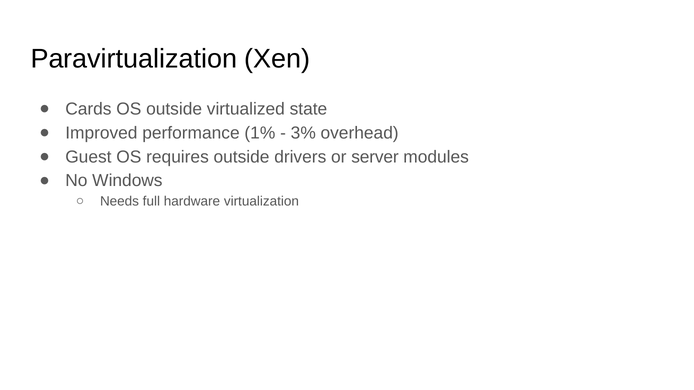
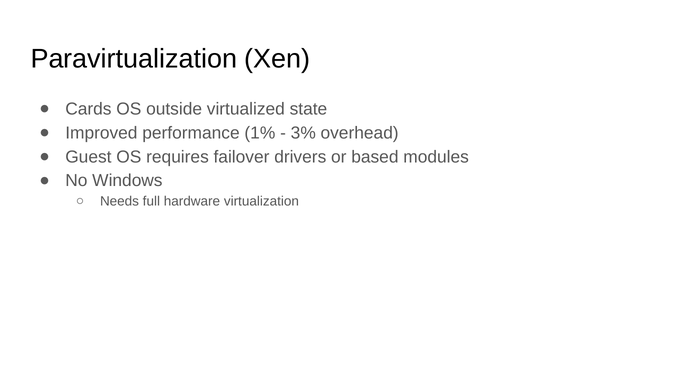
requires outside: outside -> failover
server: server -> based
